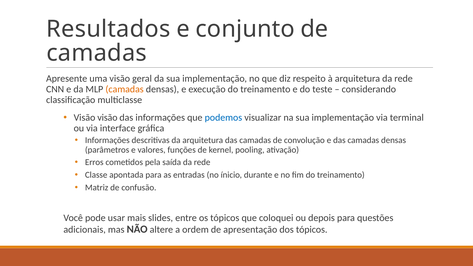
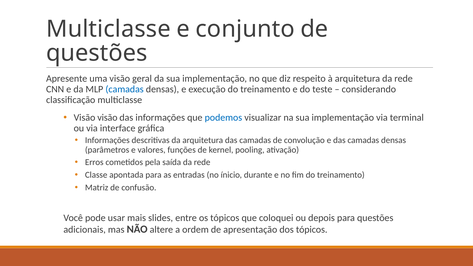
Resultados at (108, 29): Resultados -> Multiclasse
camadas at (97, 53): camadas -> questões
camadas at (125, 89) colour: orange -> blue
